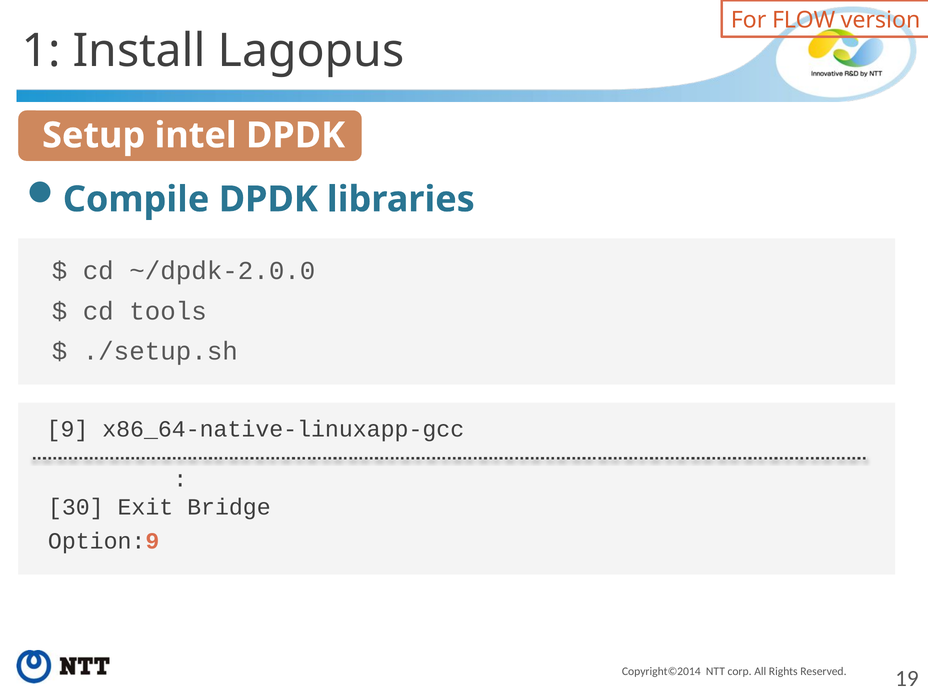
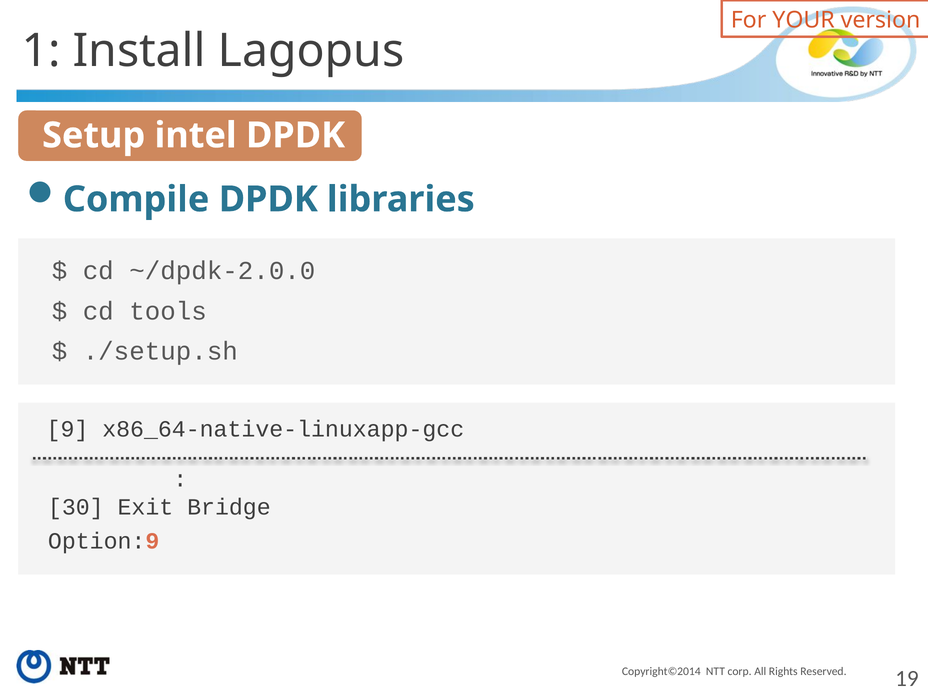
FLOW: FLOW -> YOUR
